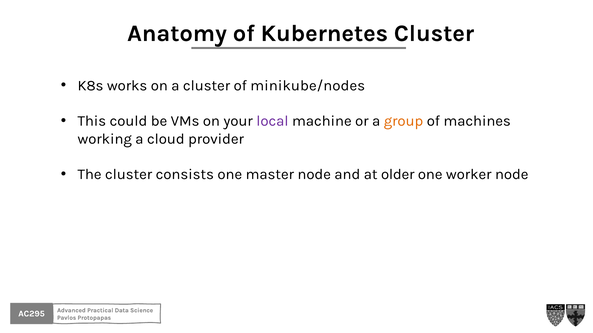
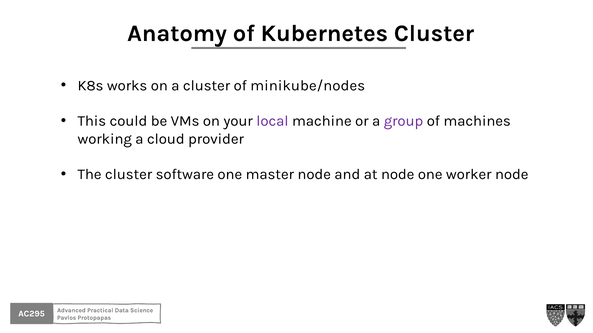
group colour: orange -> purple
consists: consists -> software
at older: older -> node
